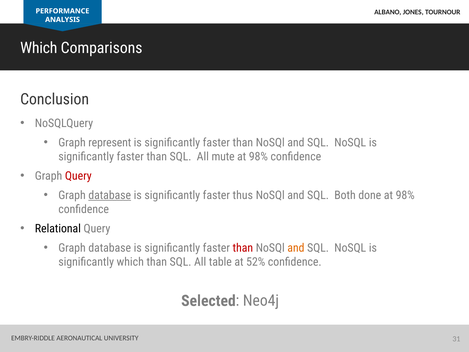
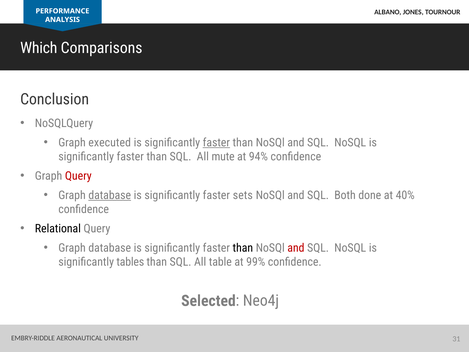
represent: represent -> executed
faster at (216, 142) underline: none -> present
98% at (258, 157): 98% -> 94%
thus: thus -> sets
done at 98%: 98% -> 40%
than at (243, 248) colour: red -> black
and at (296, 248) colour: orange -> red
significantly which: which -> tables
52%: 52% -> 99%
